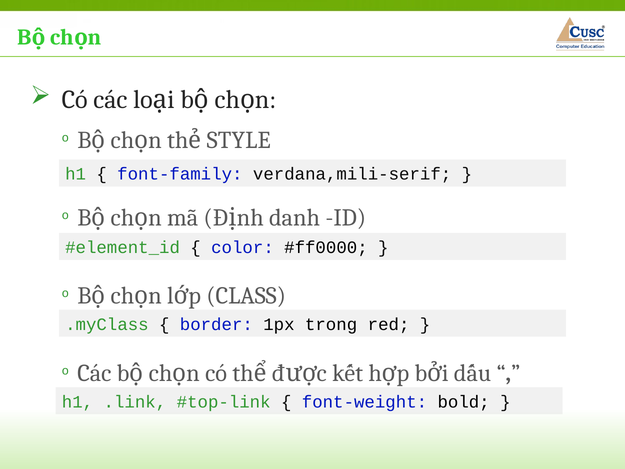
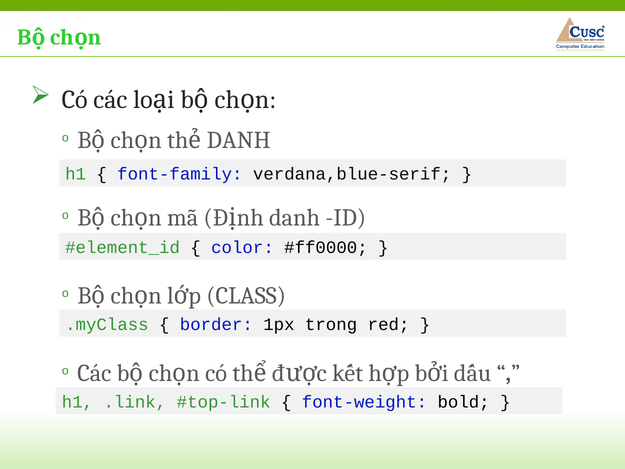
STYLE at (239, 140): STYLE -> DANH
verdana,mili-serif: verdana,mili-serif -> verdana,blue-serif
